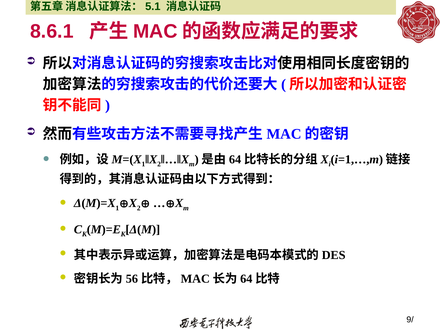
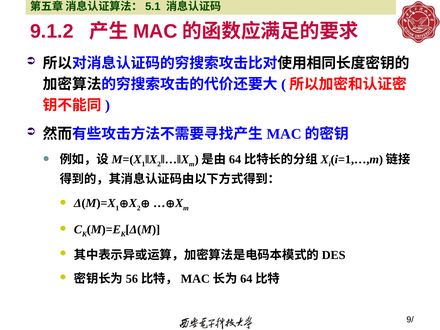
8.6.1: 8.6.1 -> 9.1.2
